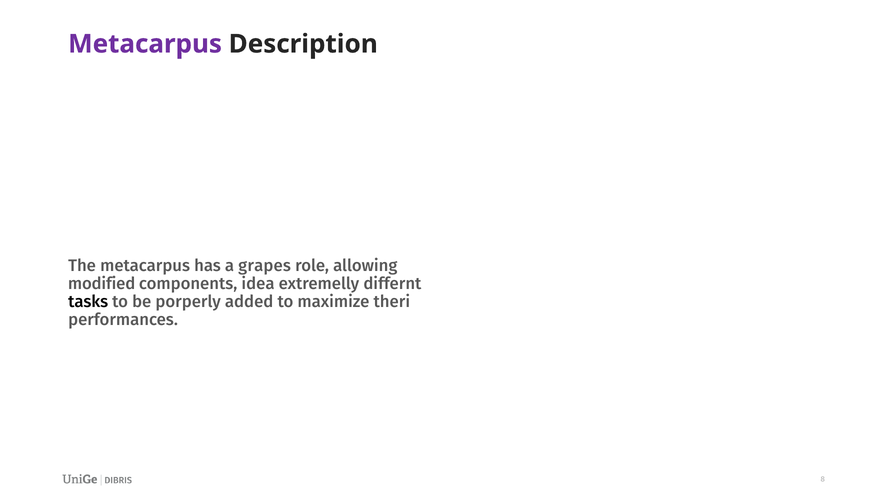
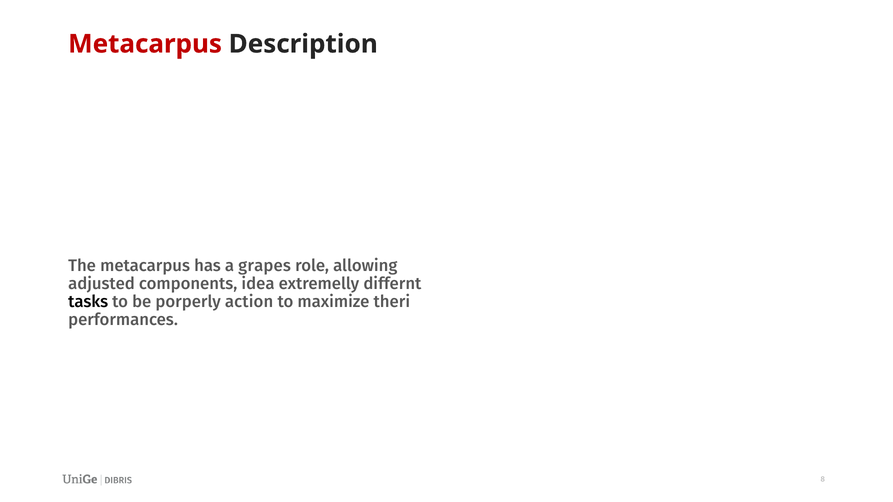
Metacarpus at (145, 44) colour: purple -> red
modified: modified -> adjusted
added: added -> action
